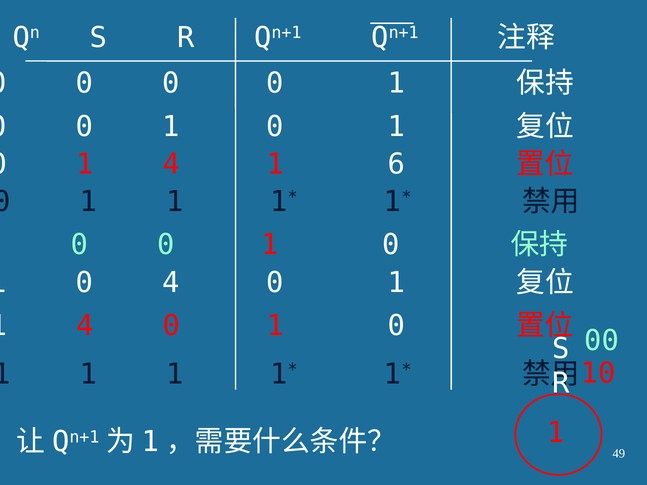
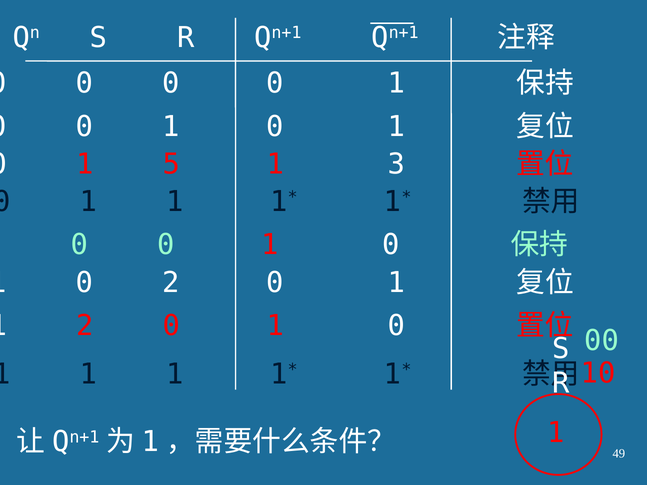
4 at (171, 164): 4 -> 5
6: 6 -> 3
0 4: 4 -> 2
4 at (85, 326): 4 -> 2
